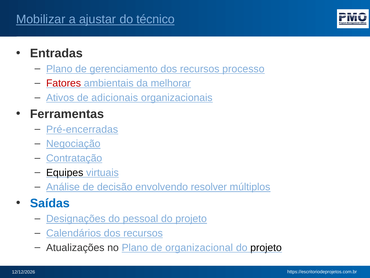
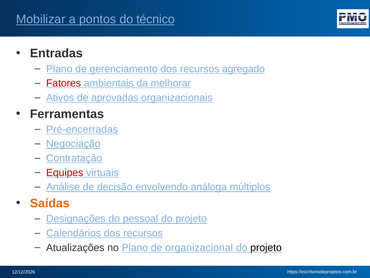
ajustar: ajustar -> pontos
processo: processo -> agregado
adicionais: adicionais -> aprovadas
Equipes colour: black -> red
resolver: resolver -> análoga
Saídas colour: blue -> orange
